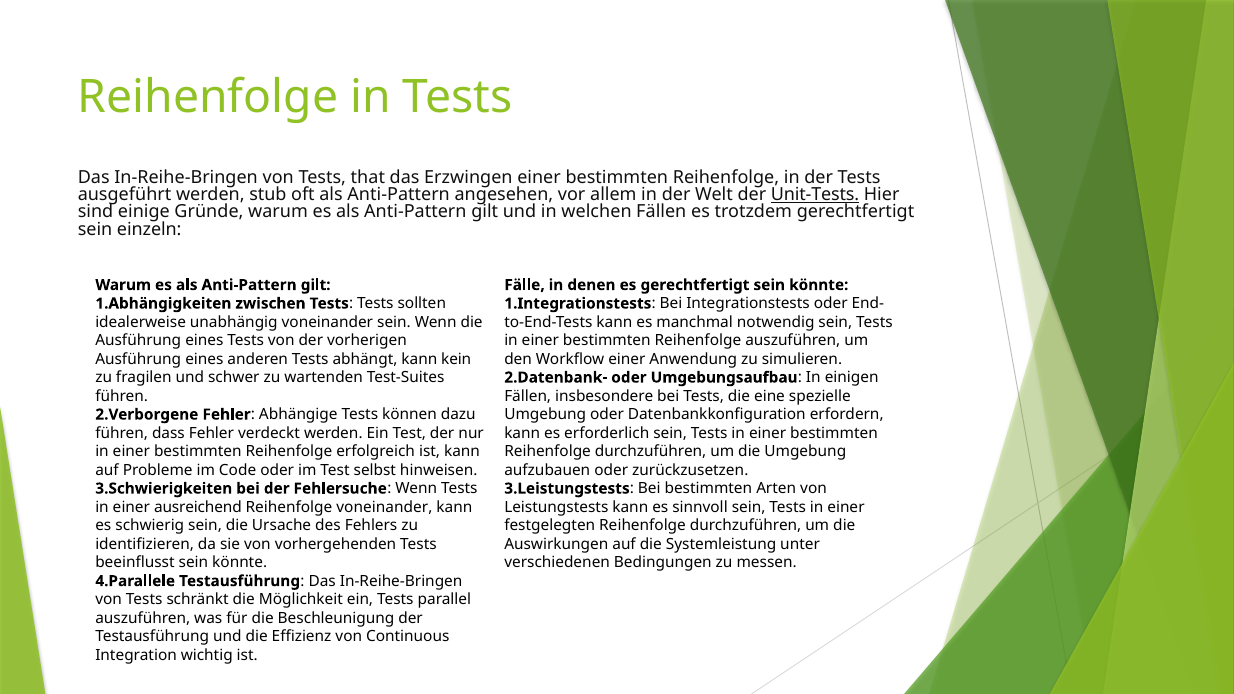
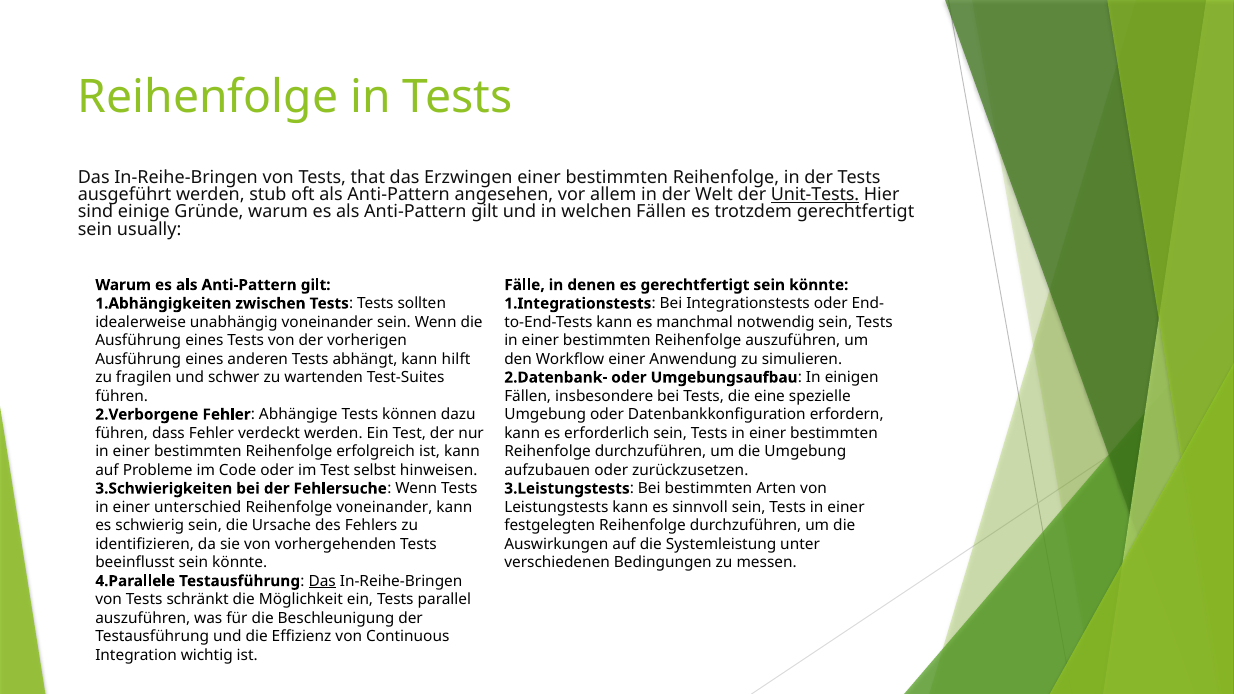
einzeln: einzeln -> usually
kein: kein -> hilft
ausreichend: ausreichend -> unterschied
Das at (322, 581) underline: none -> present
